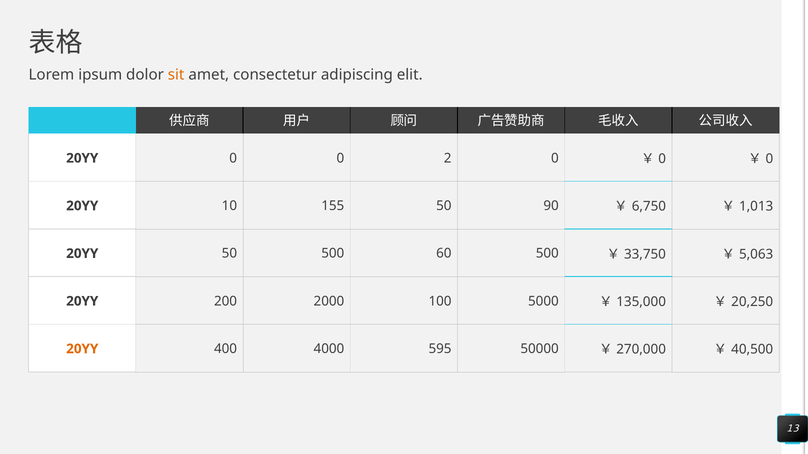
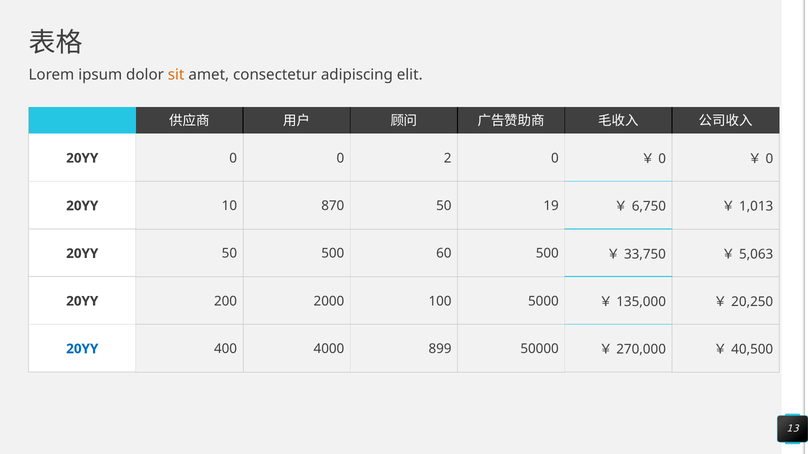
155: 155 -> 870
90: 90 -> 19
20YY at (82, 349) colour: orange -> blue
595: 595 -> 899
